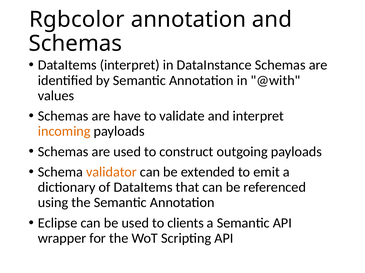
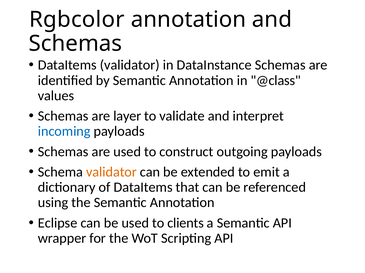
DataItems interpret: interpret -> validator
@with: @with -> @class
have: have -> layer
incoming colour: orange -> blue
